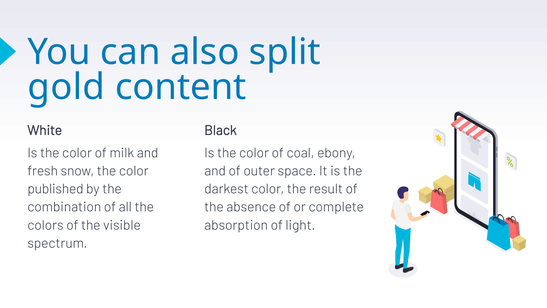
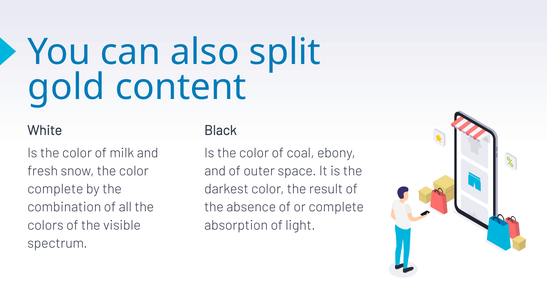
published at (55, 189): published -> complete
